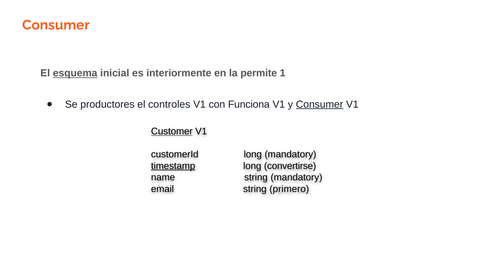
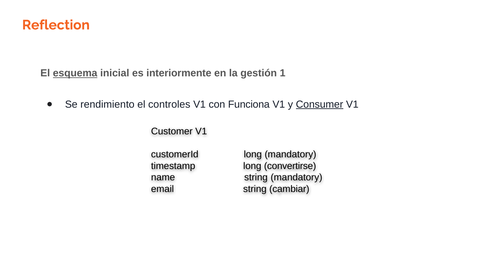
Consumer at (56, 25): Consumer -> Reflection
permite: permite -> gestión
productores: productores -> rendimiento
Customer underline: present -> none
timestamp underline: present -> none
primero: primero -> cambiar
